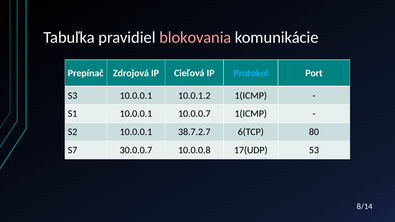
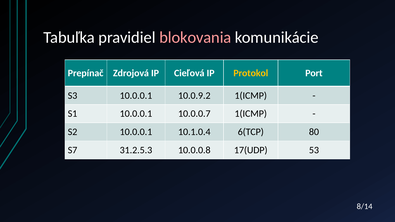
Protokol colour: light blue -> yellow
10.0.1.2: 10.0.1.2 -> 10.0.9.2
38.7.2.7: 38.7.2.7 -> 10.1.0.4
30.0.0.7: 30.0.0.7 -> 31.2.5.3
